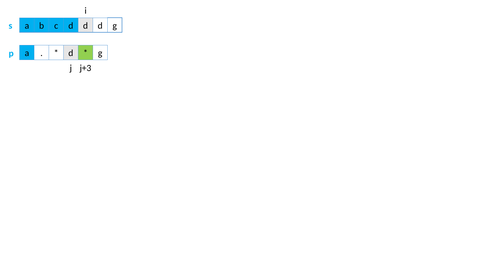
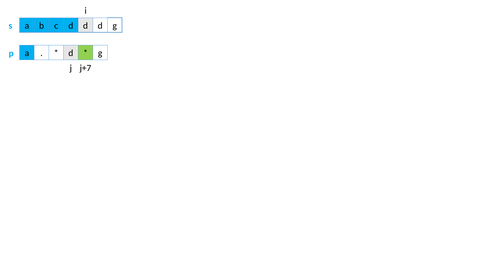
j+3: j+3 -> j+7
